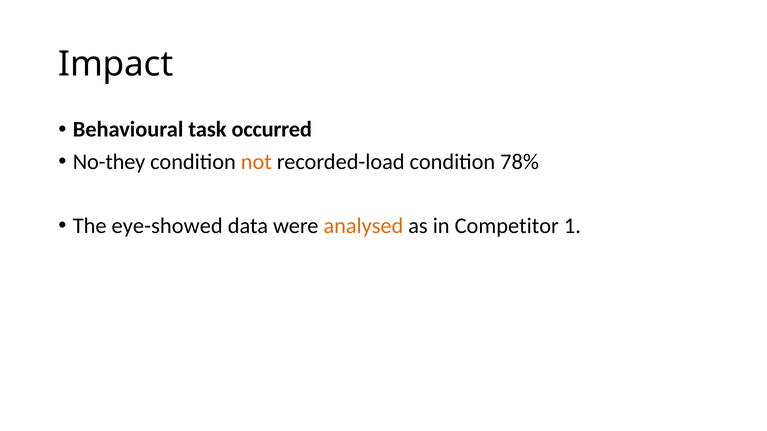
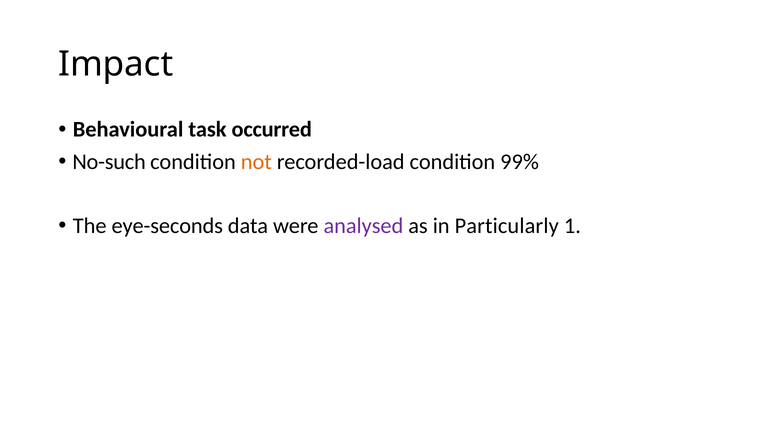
No-they: No-they -> No-such
78%: 78% -> 99%
eye-showed: eye-showed -> eye-seconds
analysed colour: orange -> purple
Competitor: Competitor -> Particularly
